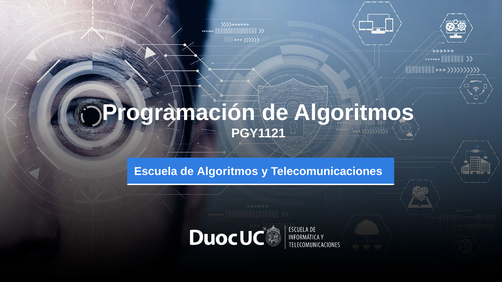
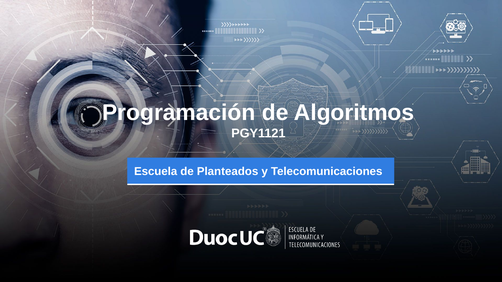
Escuela de Algoritmos: Algoritmos -> Planteados
